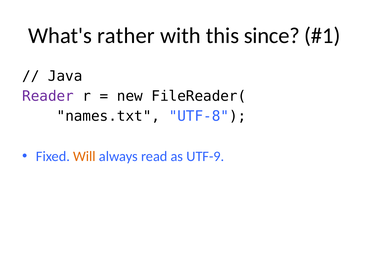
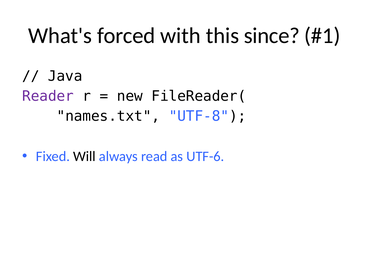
rather: rather -> forced
Will colour: orange -> black
UTF-9: UTF-9 -> UTF-6
